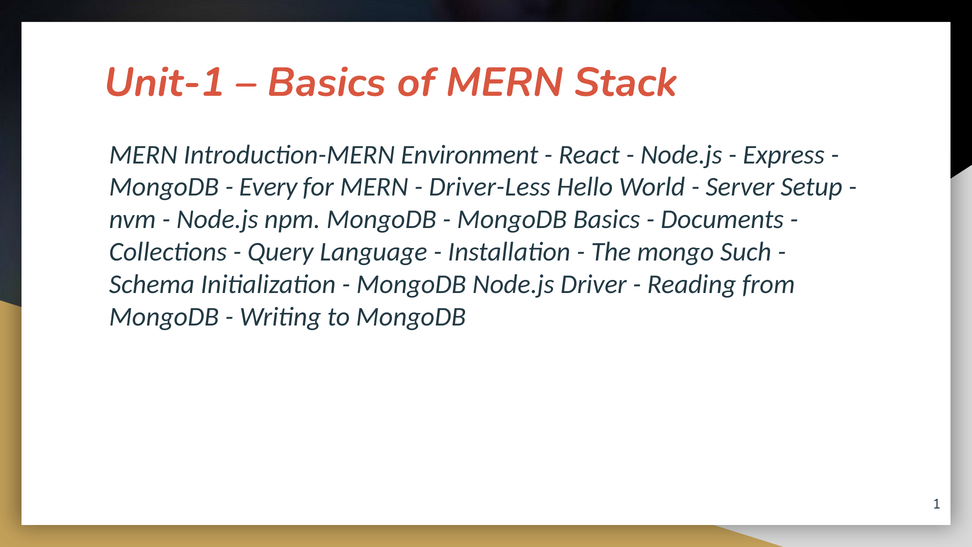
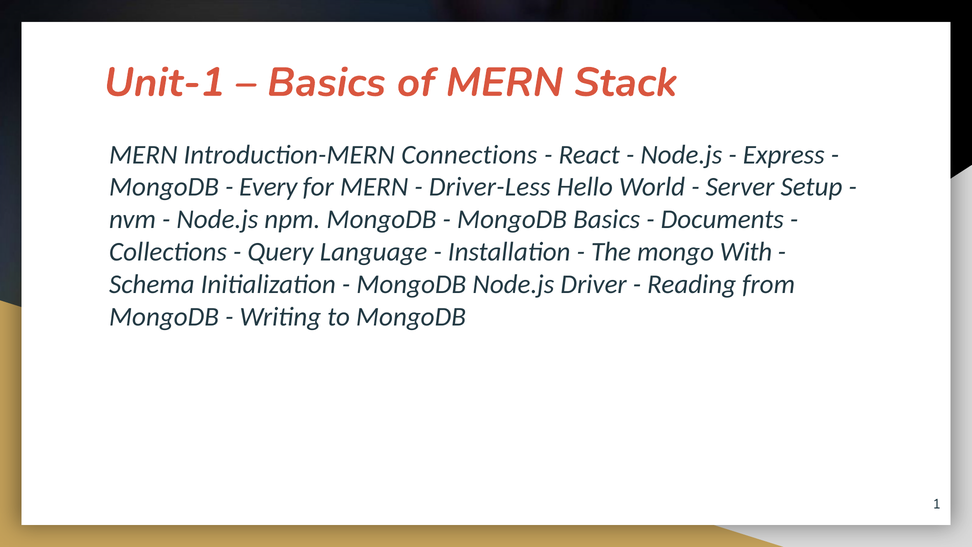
Environment: Environment -> Connections
Such: Such -> With
